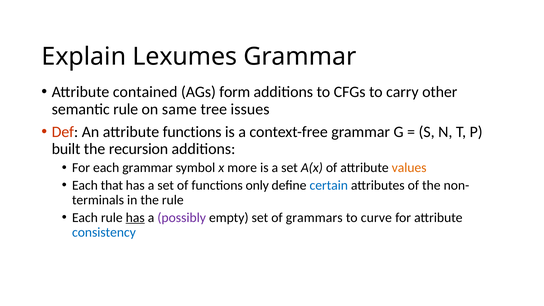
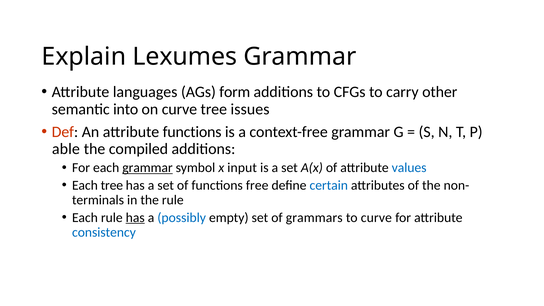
contained: contained -> languages
semantic rule: rule -> into
on same: same -> curve
built: built -> able
recursion: recursion -> compiled
grammar at (147, 168) underline: none -> present
more: more -> input
values colour: orange -> blue
Each that: that -> tree
only: only -> free
possibly colour: purple -> blue
